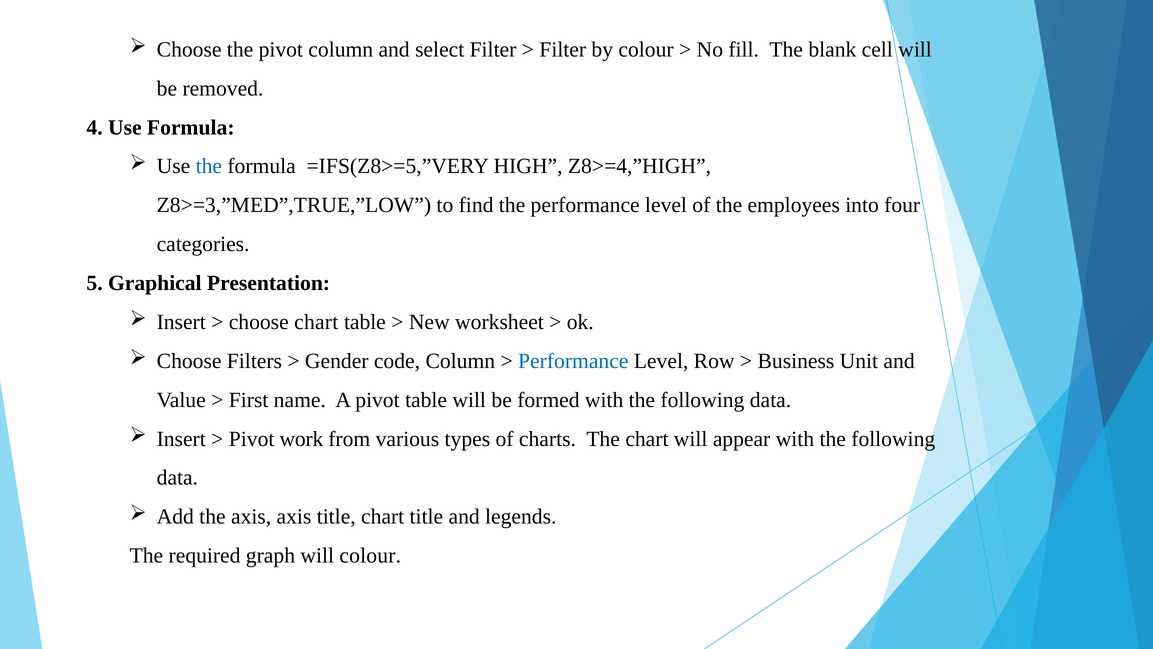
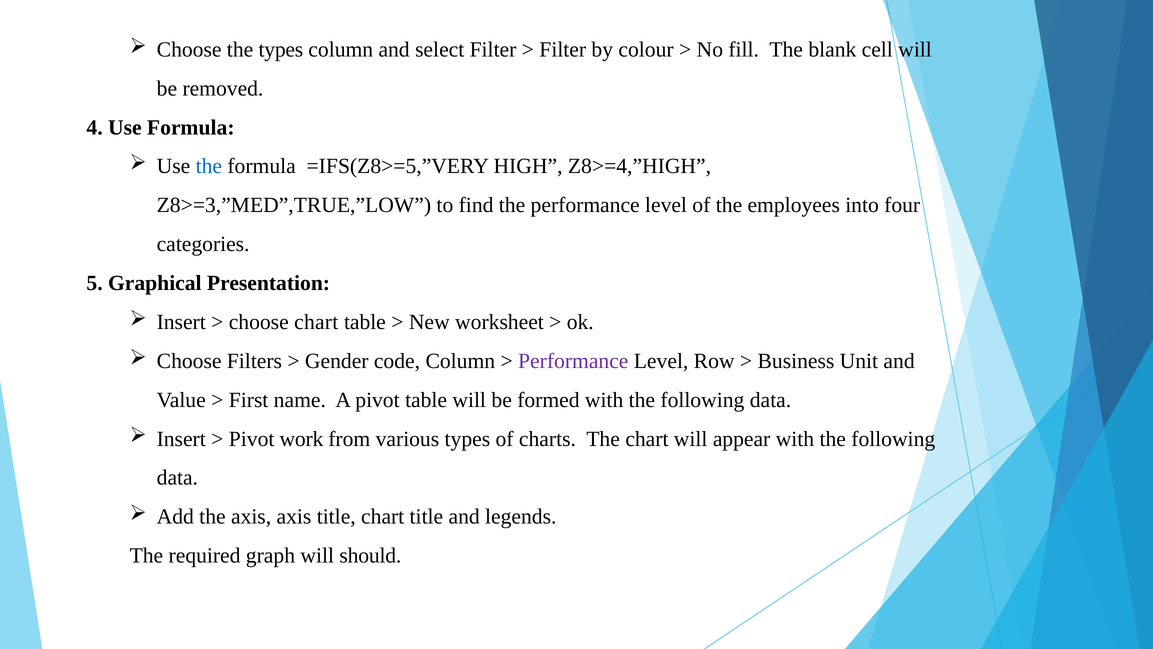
the pivot: pivot -> types
Performance at (573, 361) colour: blue -> purple
will colour: colour -> should
